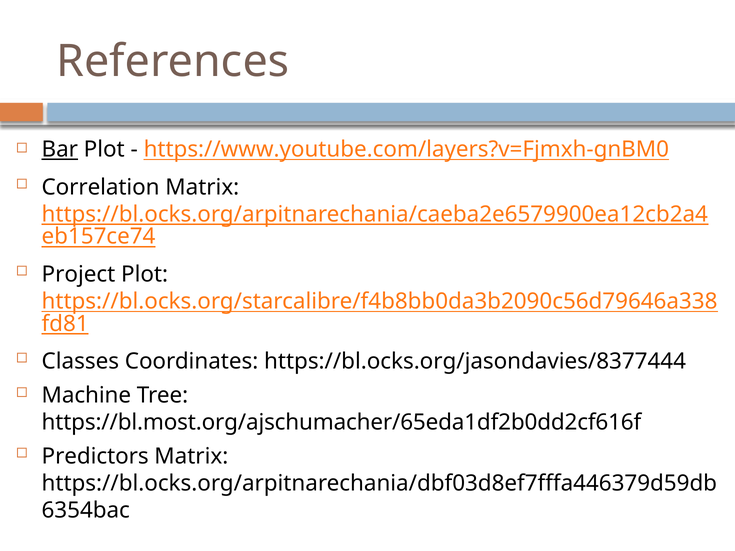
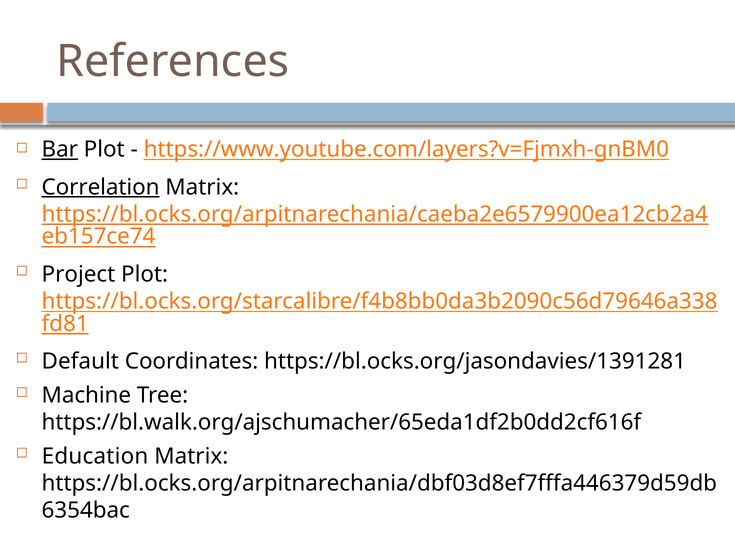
Correlation underline: none -> present
Classes: Classes -> Default
https://bl.ocks.org/jasondavies/8377444: https://bl.ocks.org/jasondavies/8377444 -> https://bl.ocks.org/jasondavies/1391281
https://bl.most.org/ajschumacher/65eda1df2b0dd2cf616f: https://bl.most.org/ajschumacher/65eda1df2b0dd2cf616f -> https://bl.walk.org/ajschumacher/65eda1df2b0dd2cf616f
Predictors: Predictors -> Education
